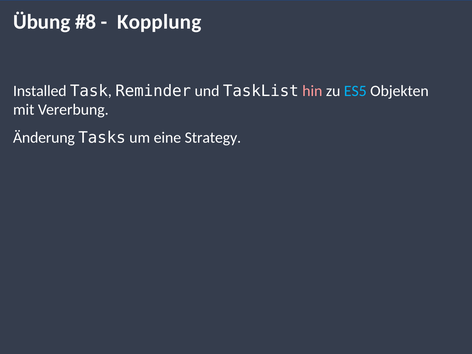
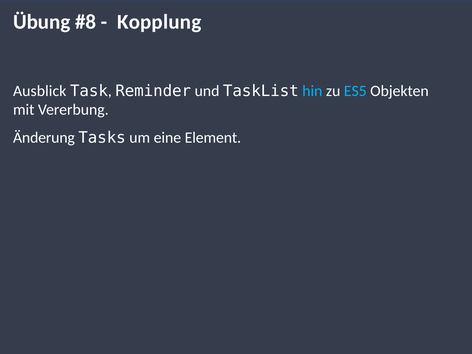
Installed: Installed -> Ausblick
hin colour: pink -> light blue
Strategy: Strategy -> Element
